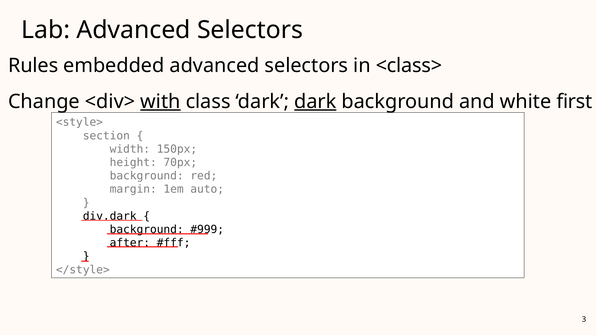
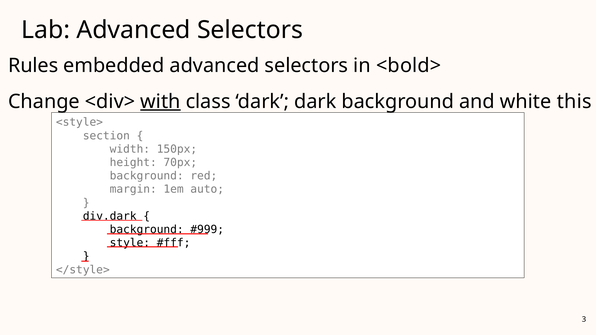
<class>: <class> -> <bold>
dark at (315, 102) underline: present -> none
first: first -> this
after: after -> style
